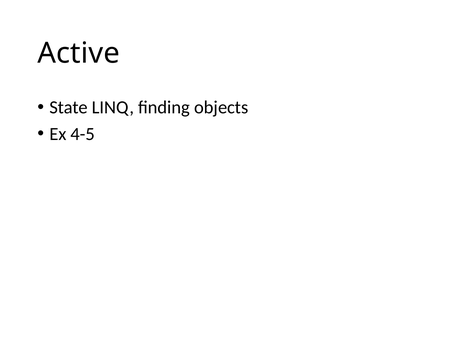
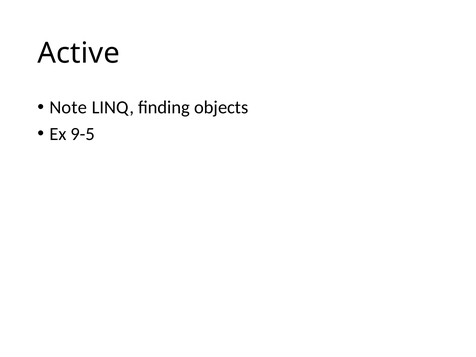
State: State -> Note
4-5: 4-5 -> 9-5
